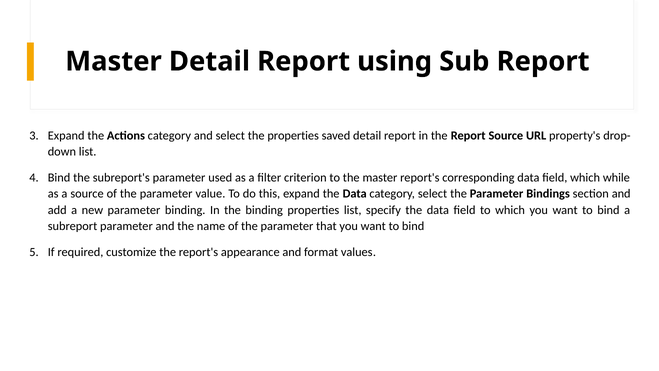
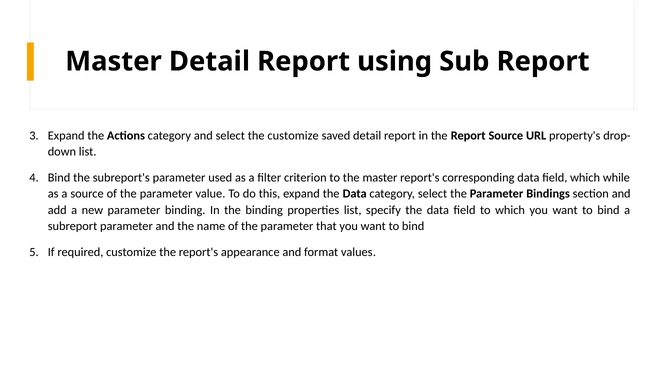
the properties: properties -> customize
